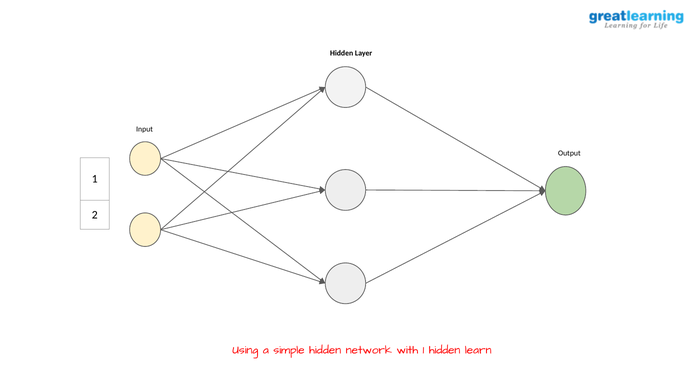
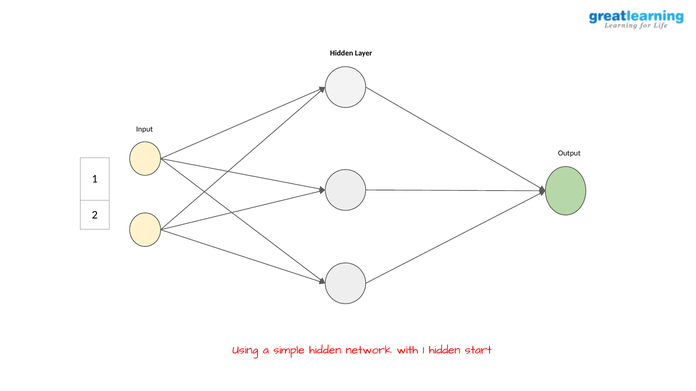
learn: learn -> start
